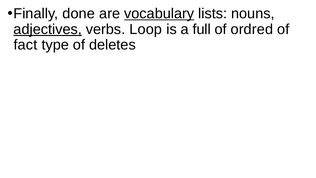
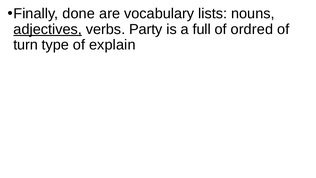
vocabulary underline: present -> none
Loop: Loop -> Party
fact: fact -> turn
deletes: deletes -> explain
